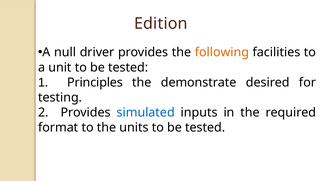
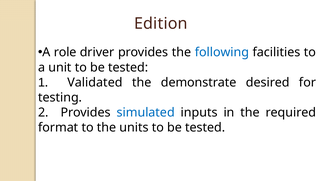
null: null -> role
following colour: orange -> blue
Principles: Principles -> Validated
